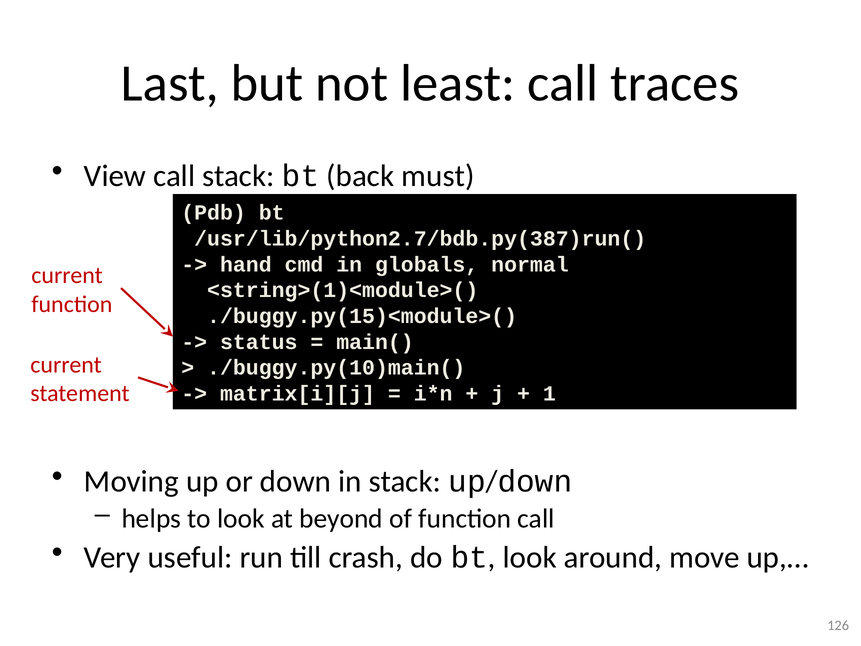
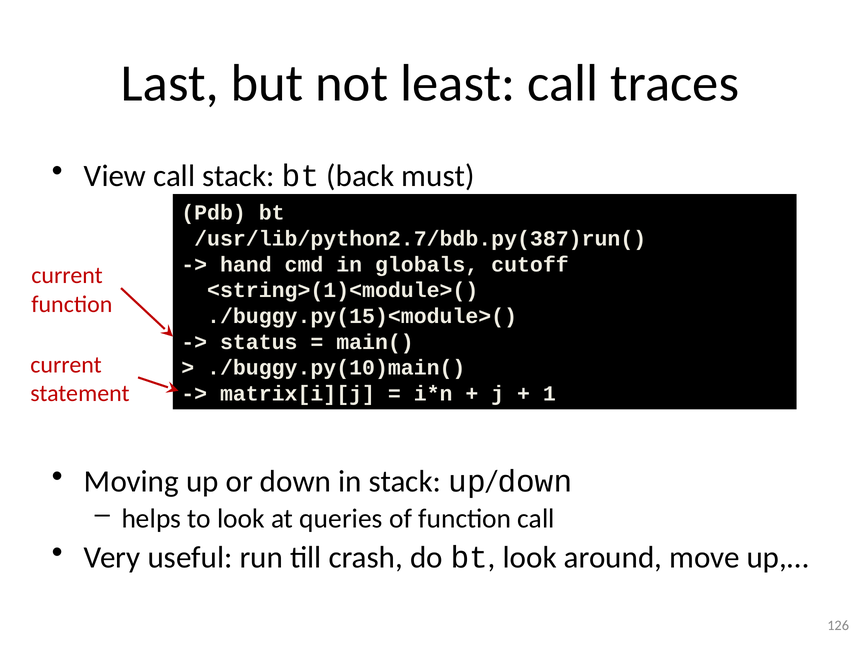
normal: normal -> cutoff
beyond: beyond -> queries
